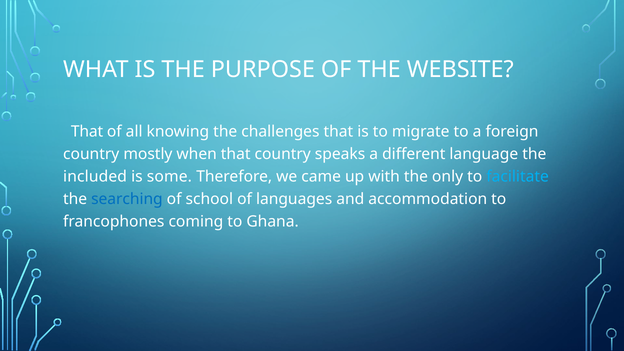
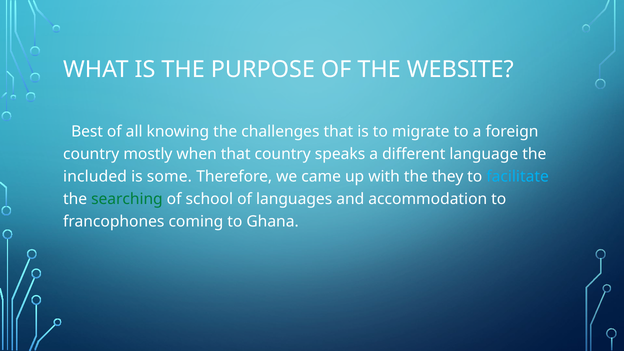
That at (87, 132): That -> Best
only: only -> they
searching colour: blue -> green
